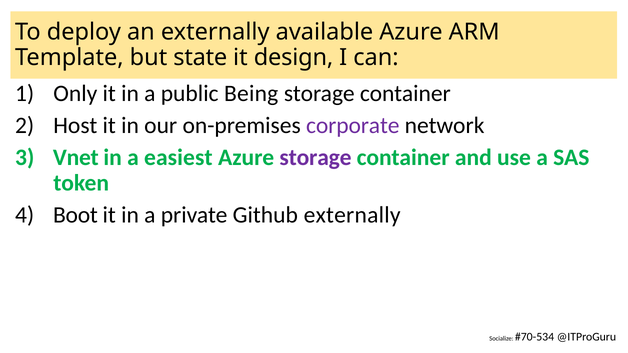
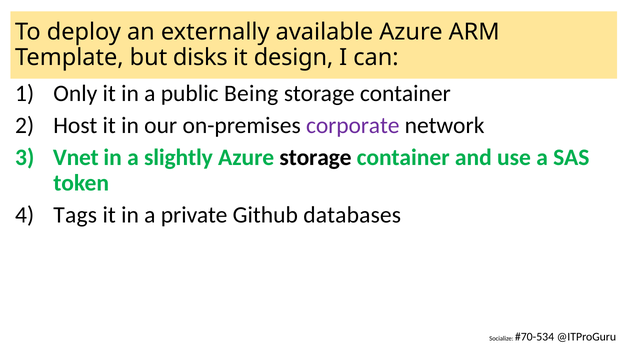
state: state -> disks
easiest: easiest -> slightly
storage at (315, 158) colour: purple -> black
Boot: Boot -> Tags
Github externally: externally -> databases
